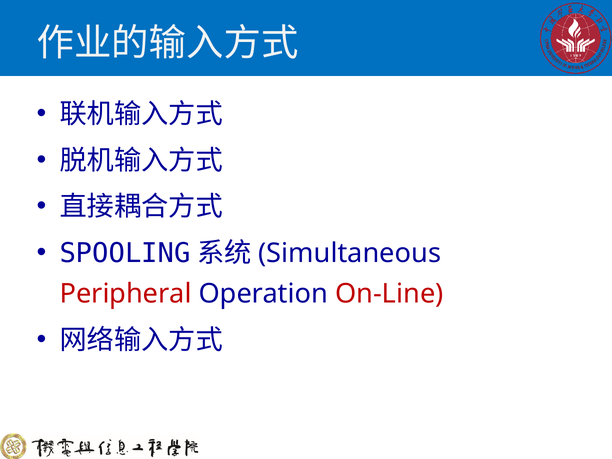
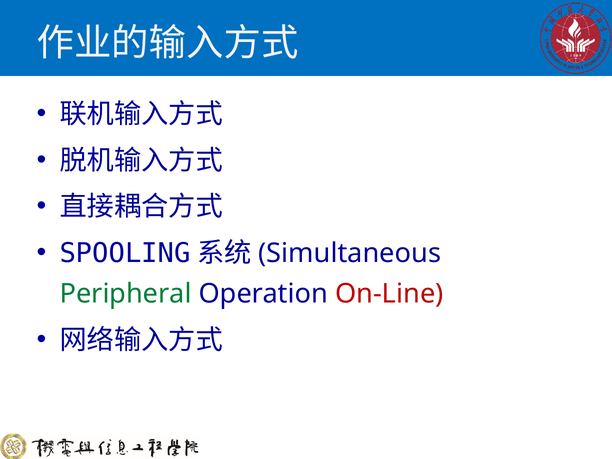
Peripheral colour: red -> green
